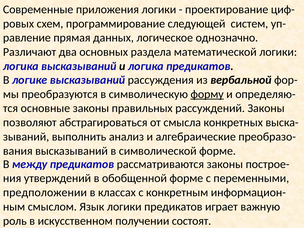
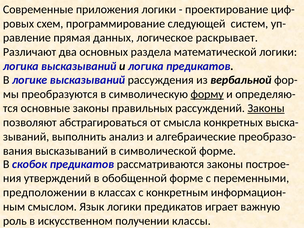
однозначно: однозначно -> раскрывает
Законы at (266, 108) underline: none -> present
между: между -> скобок
состоят: состоят -> классы
